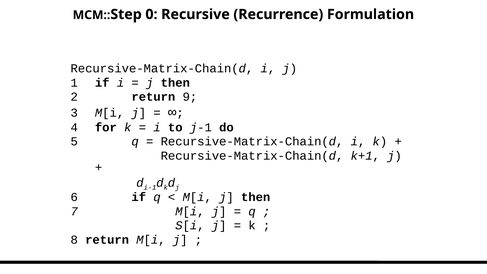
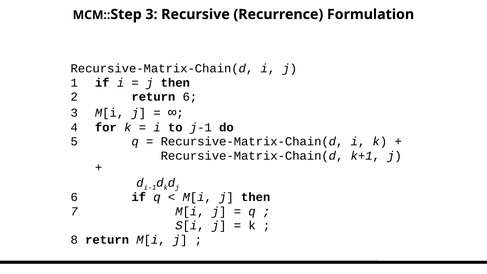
MCM::Step 0: 0 -> 3
return 9: 9 -> 6
